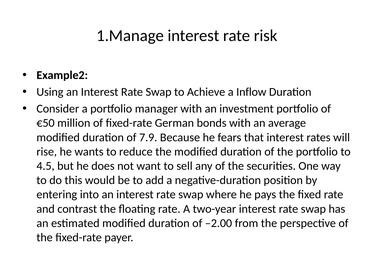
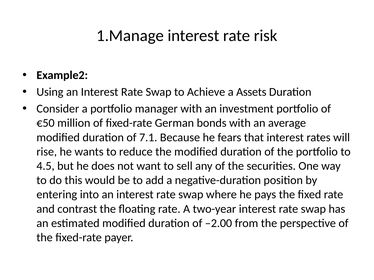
Inflow: Inflow -> Assets
7.9: 7.9 -> 7.1
